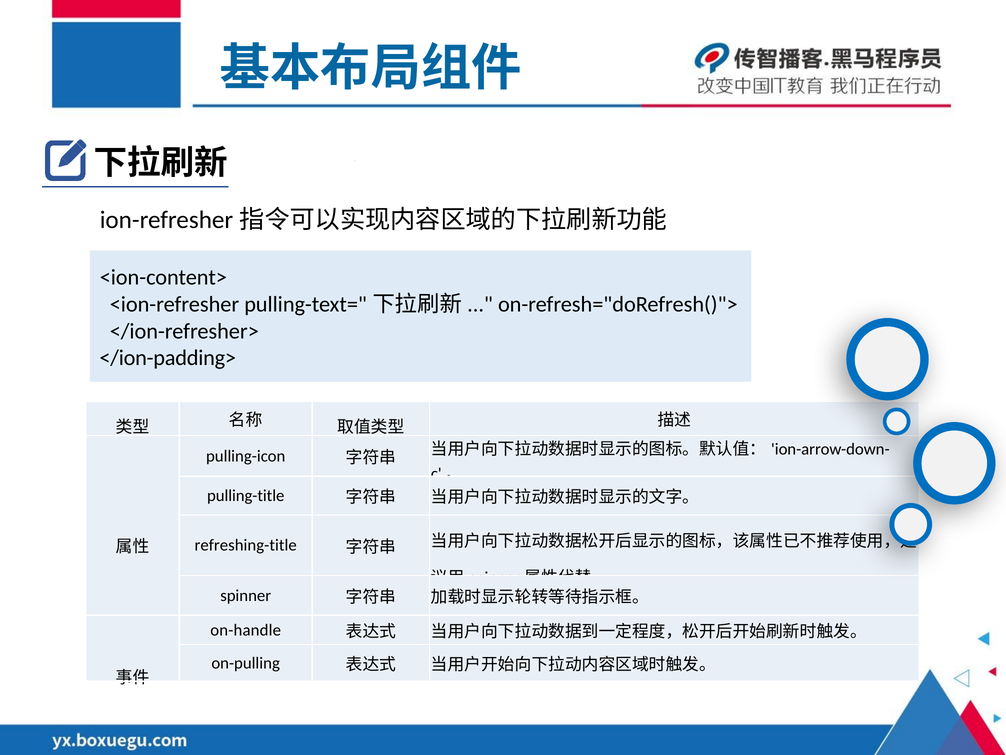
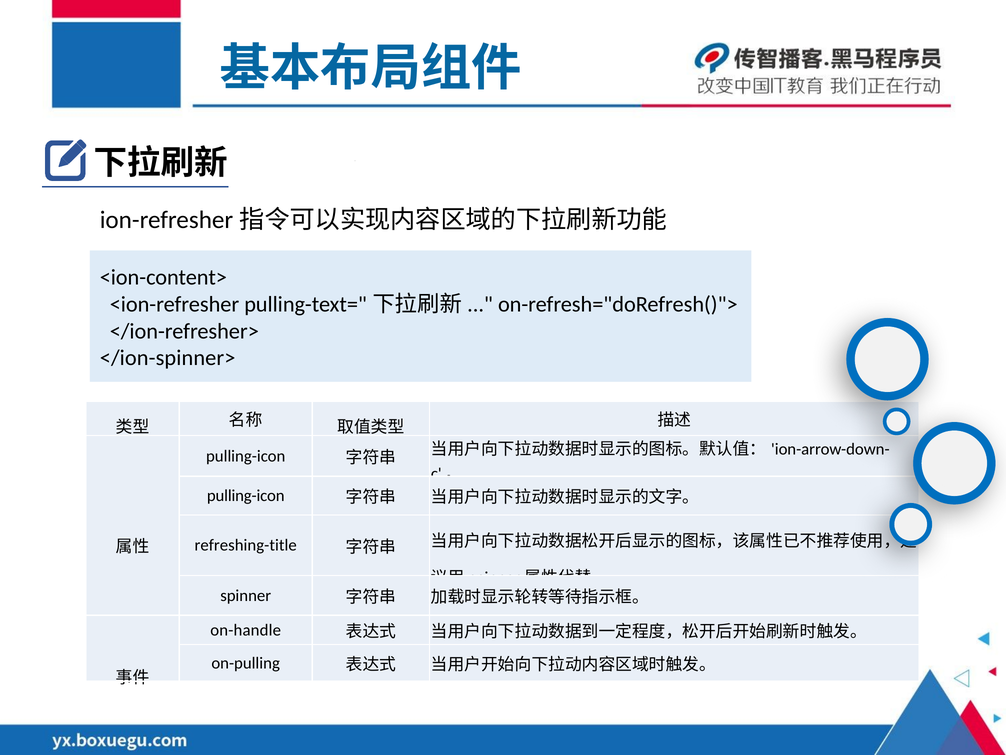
</ion-padding>: </ion-padding> -> </ion-spinner>
pulling-title at (246, 495): pulling-title -> pulling-icon
